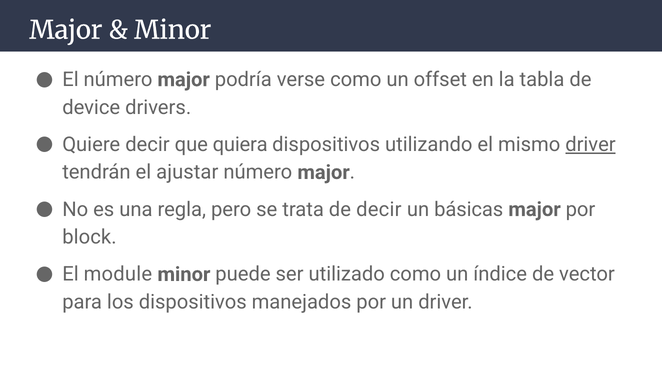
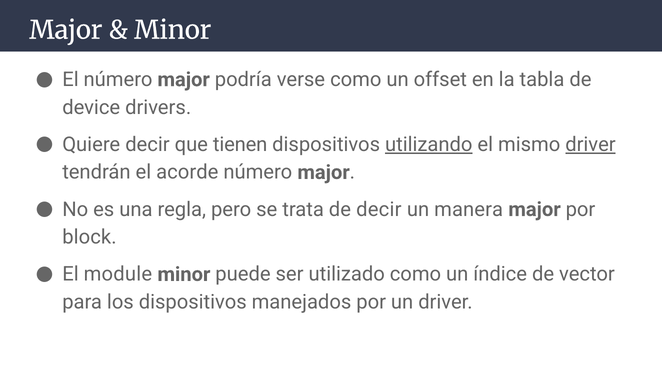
quiera: quiera -> tienen
utilizando underline: none -> present
ajustar: ajustar -> acorde
básicas: básicas -> manera
